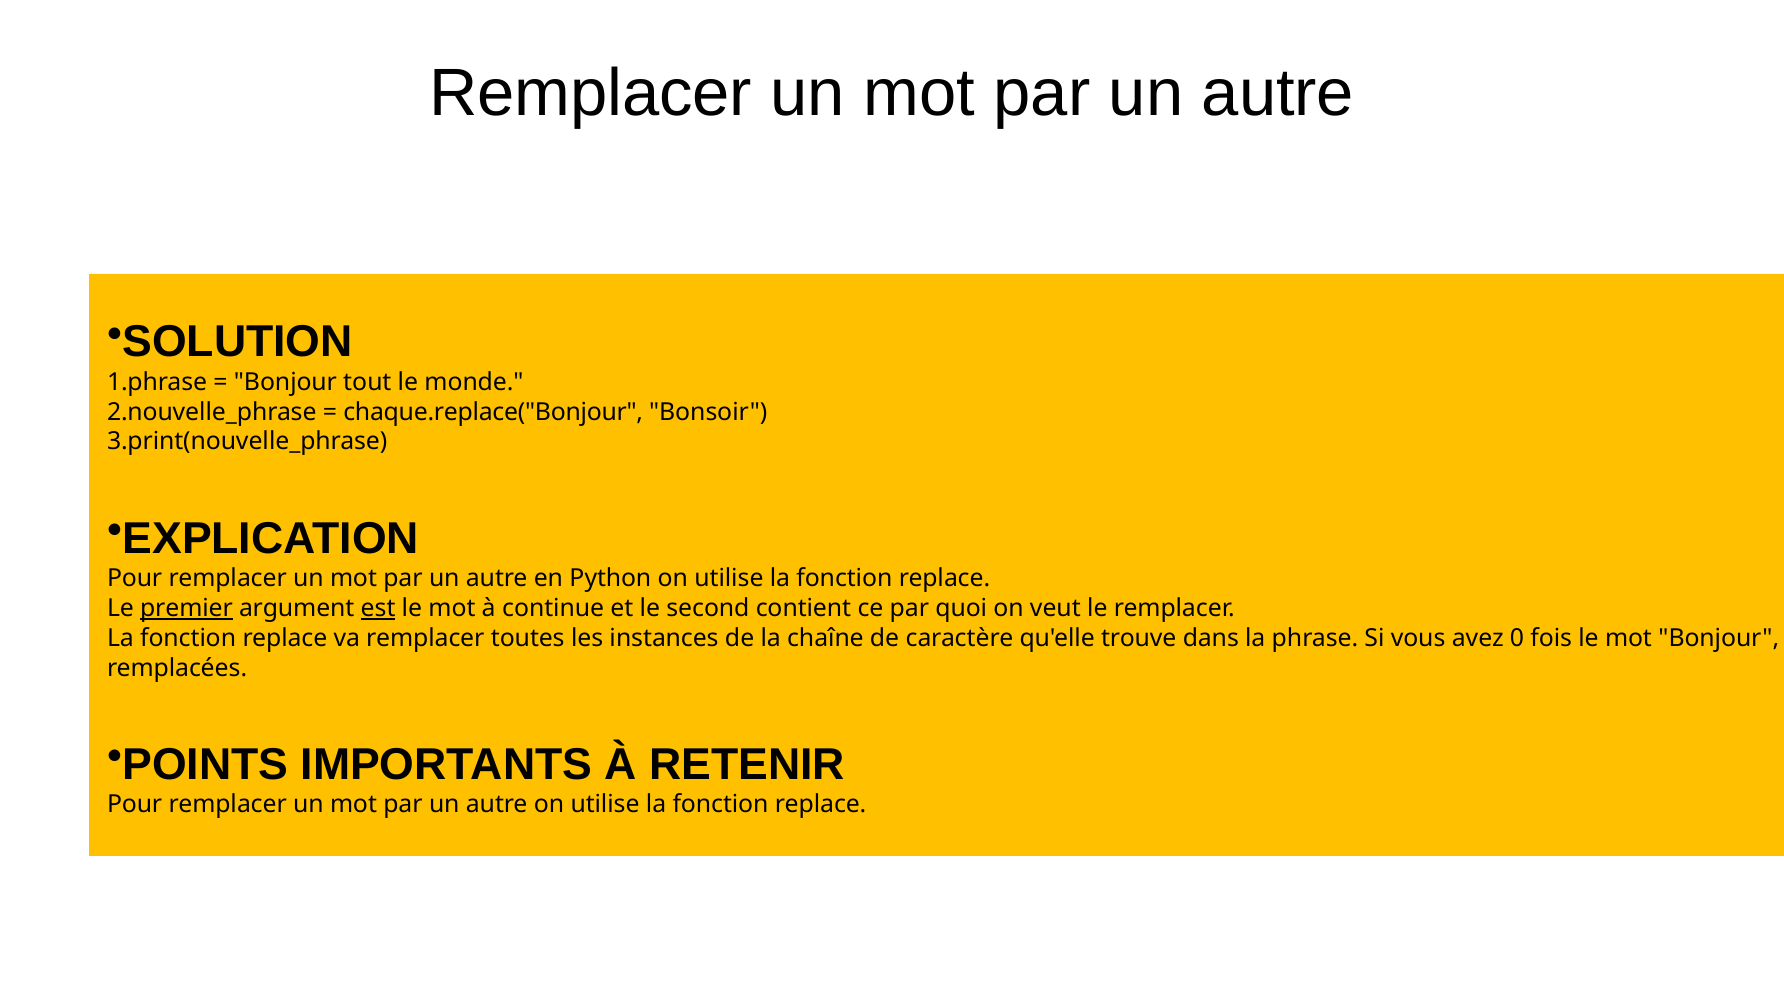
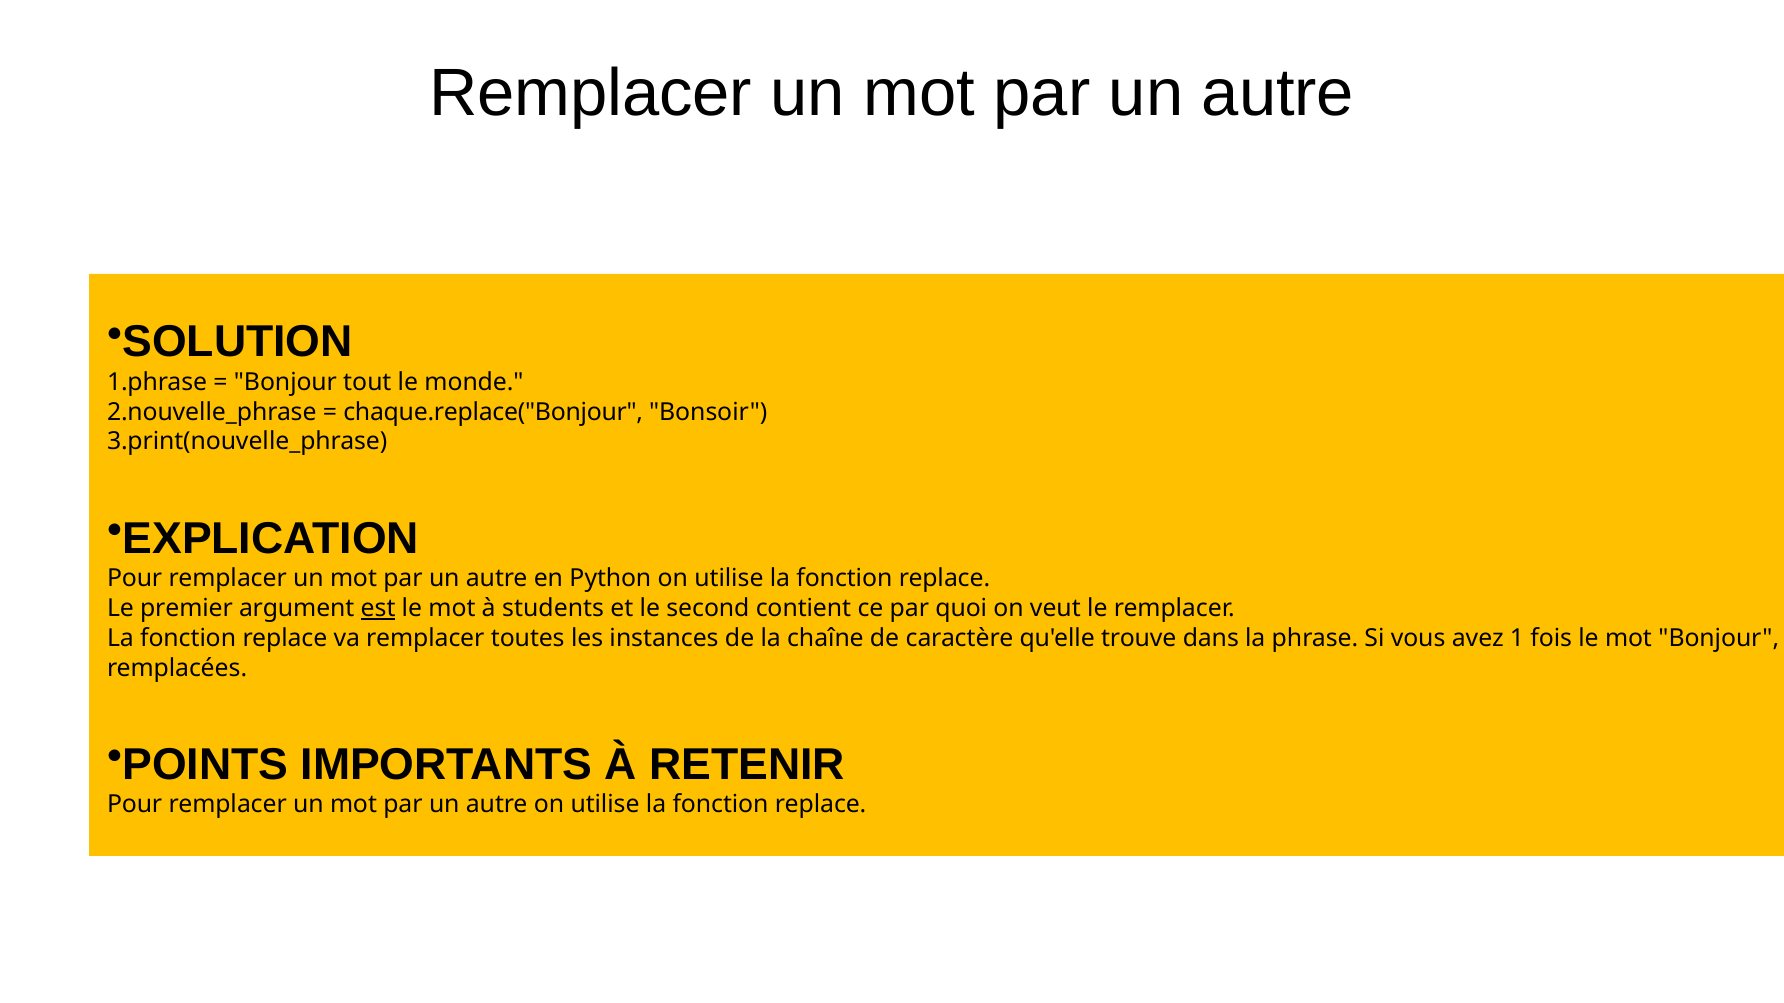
premier underline: present -> none
continue: continue -> students
0: 0 -> 1
